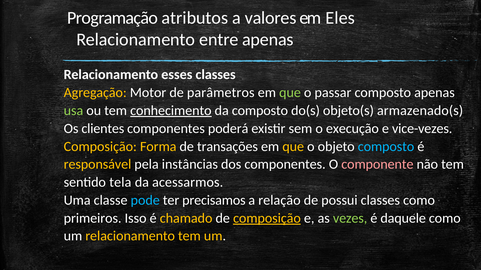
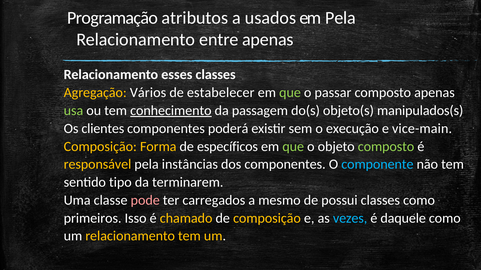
valores: valores -> usados
em Eles: Eles -> Pela
Motor: Motor -> Vários
parâmetros: parâmetros -> estabelecer
da composto: composto -> passagem
armazenado(s: armazenado(s -> manipulados(s
vice-vezes: vice-vezes -> vice-main
transações: transações -> específicos
que at (293, 147) colour: yellow -> light green
composto at (386, 147) colour: light blue -> light green
componente colour: pink -> light blue
tela: tela -> tipo
acessarmos: acessarmos -> terminarem
pode colour: light blue -> pink
precisamos: precisamos -> carregados
relação: relação -> mesmo
composição at (267, 219) underline: present -> none
vezes colour: light green -> light blue
